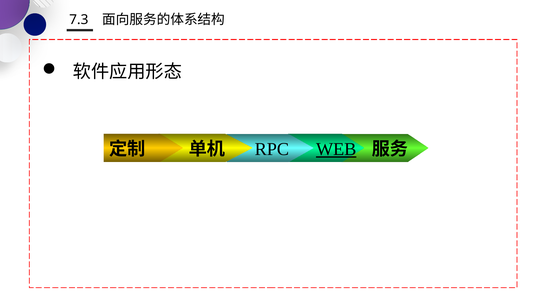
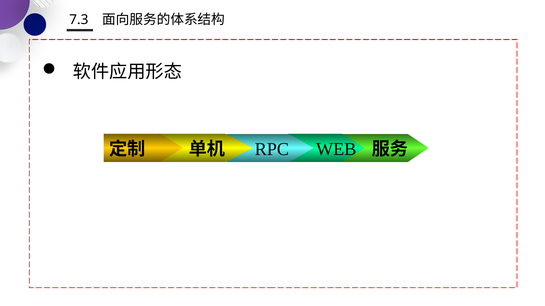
WEB underline: present -> none
